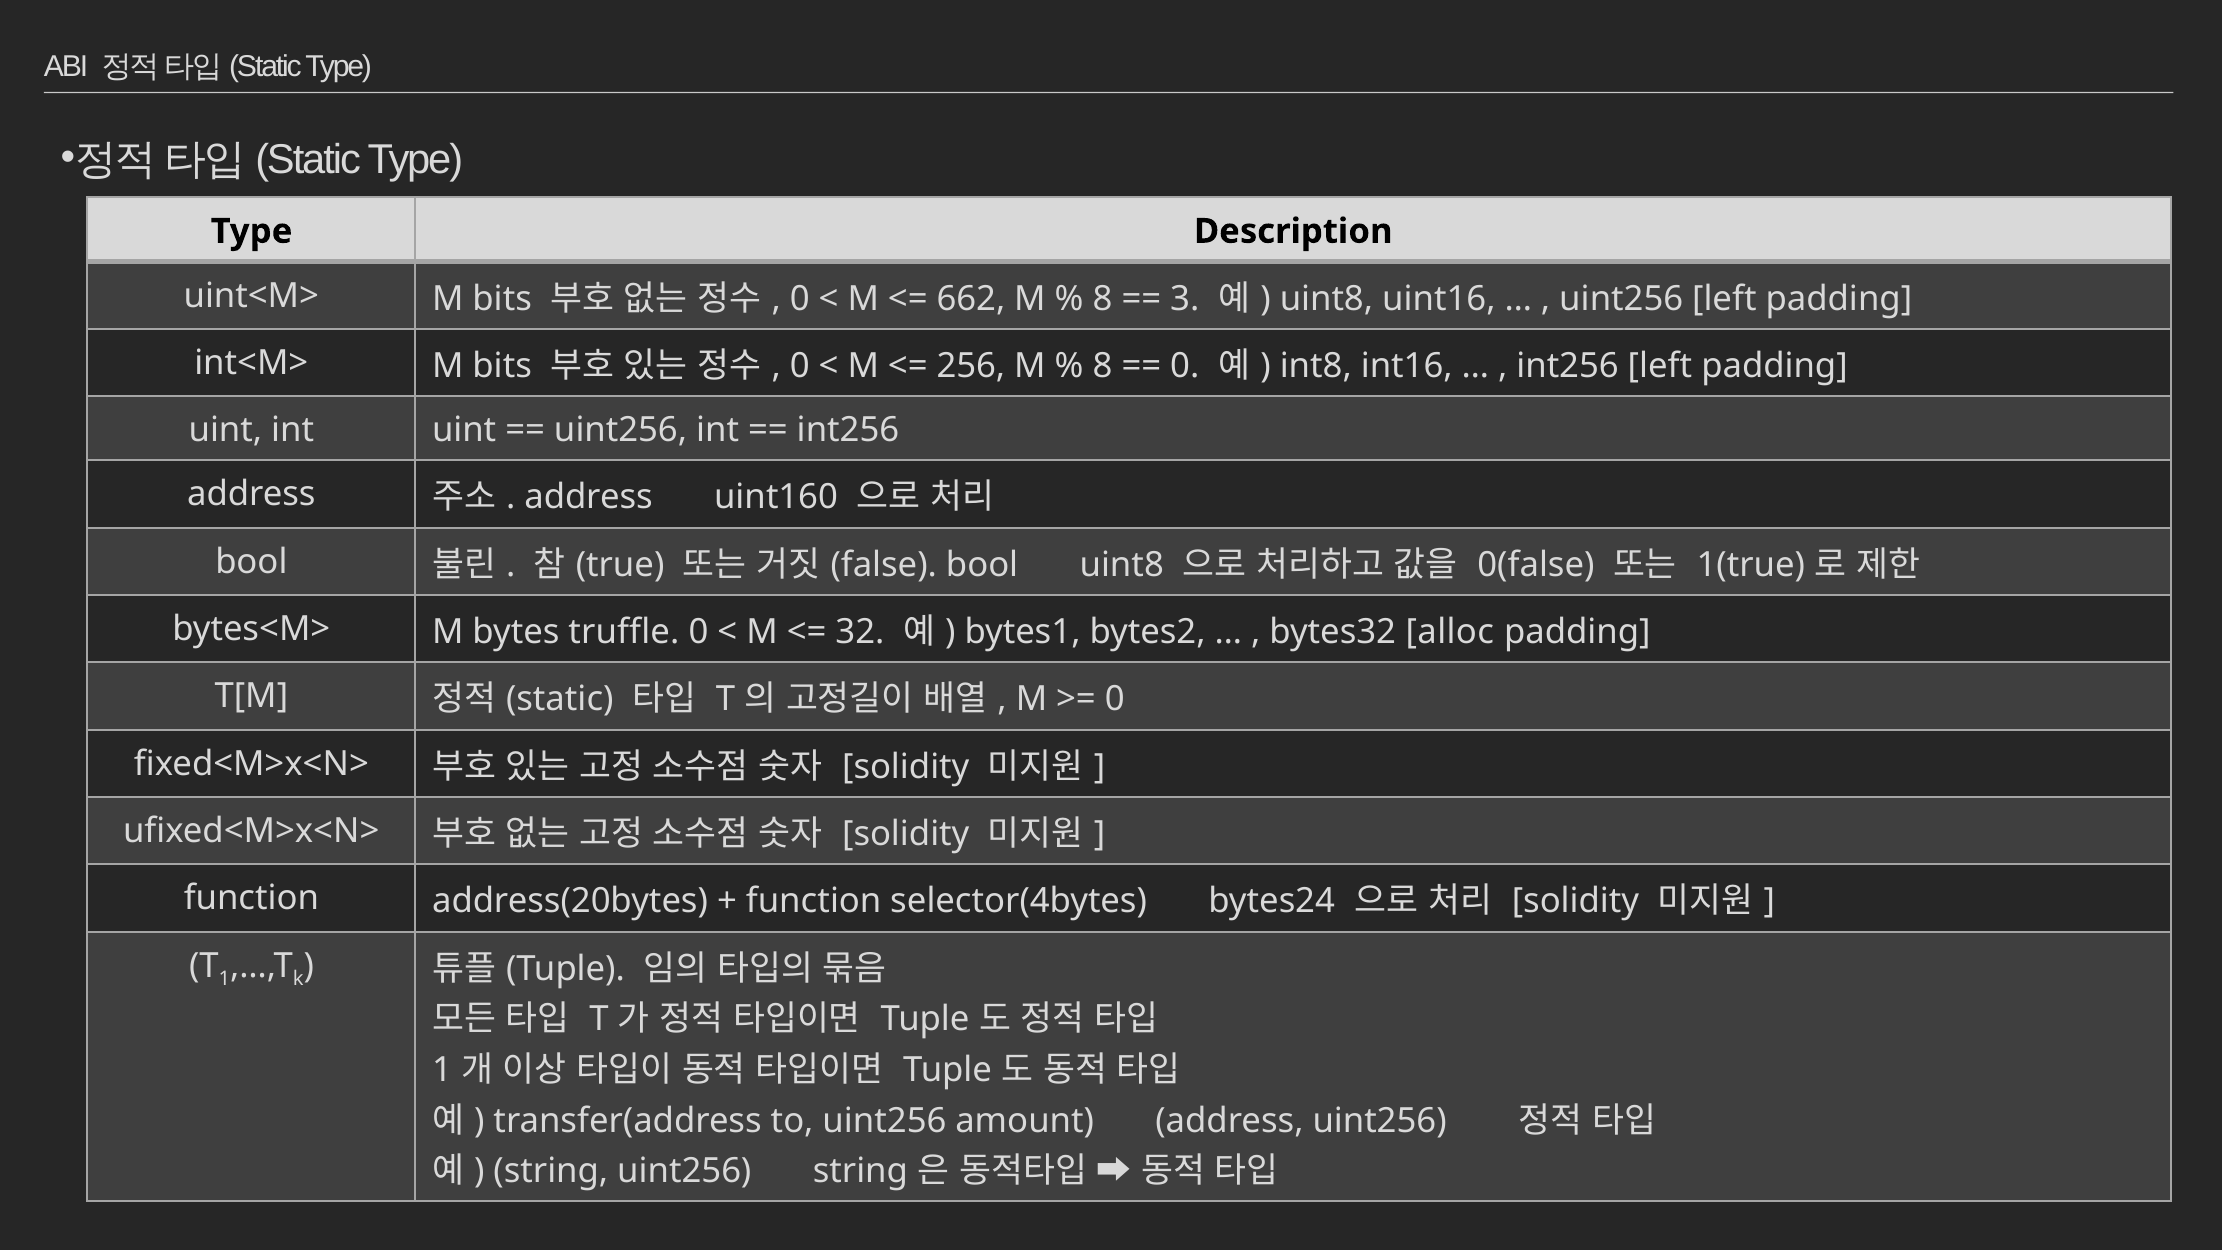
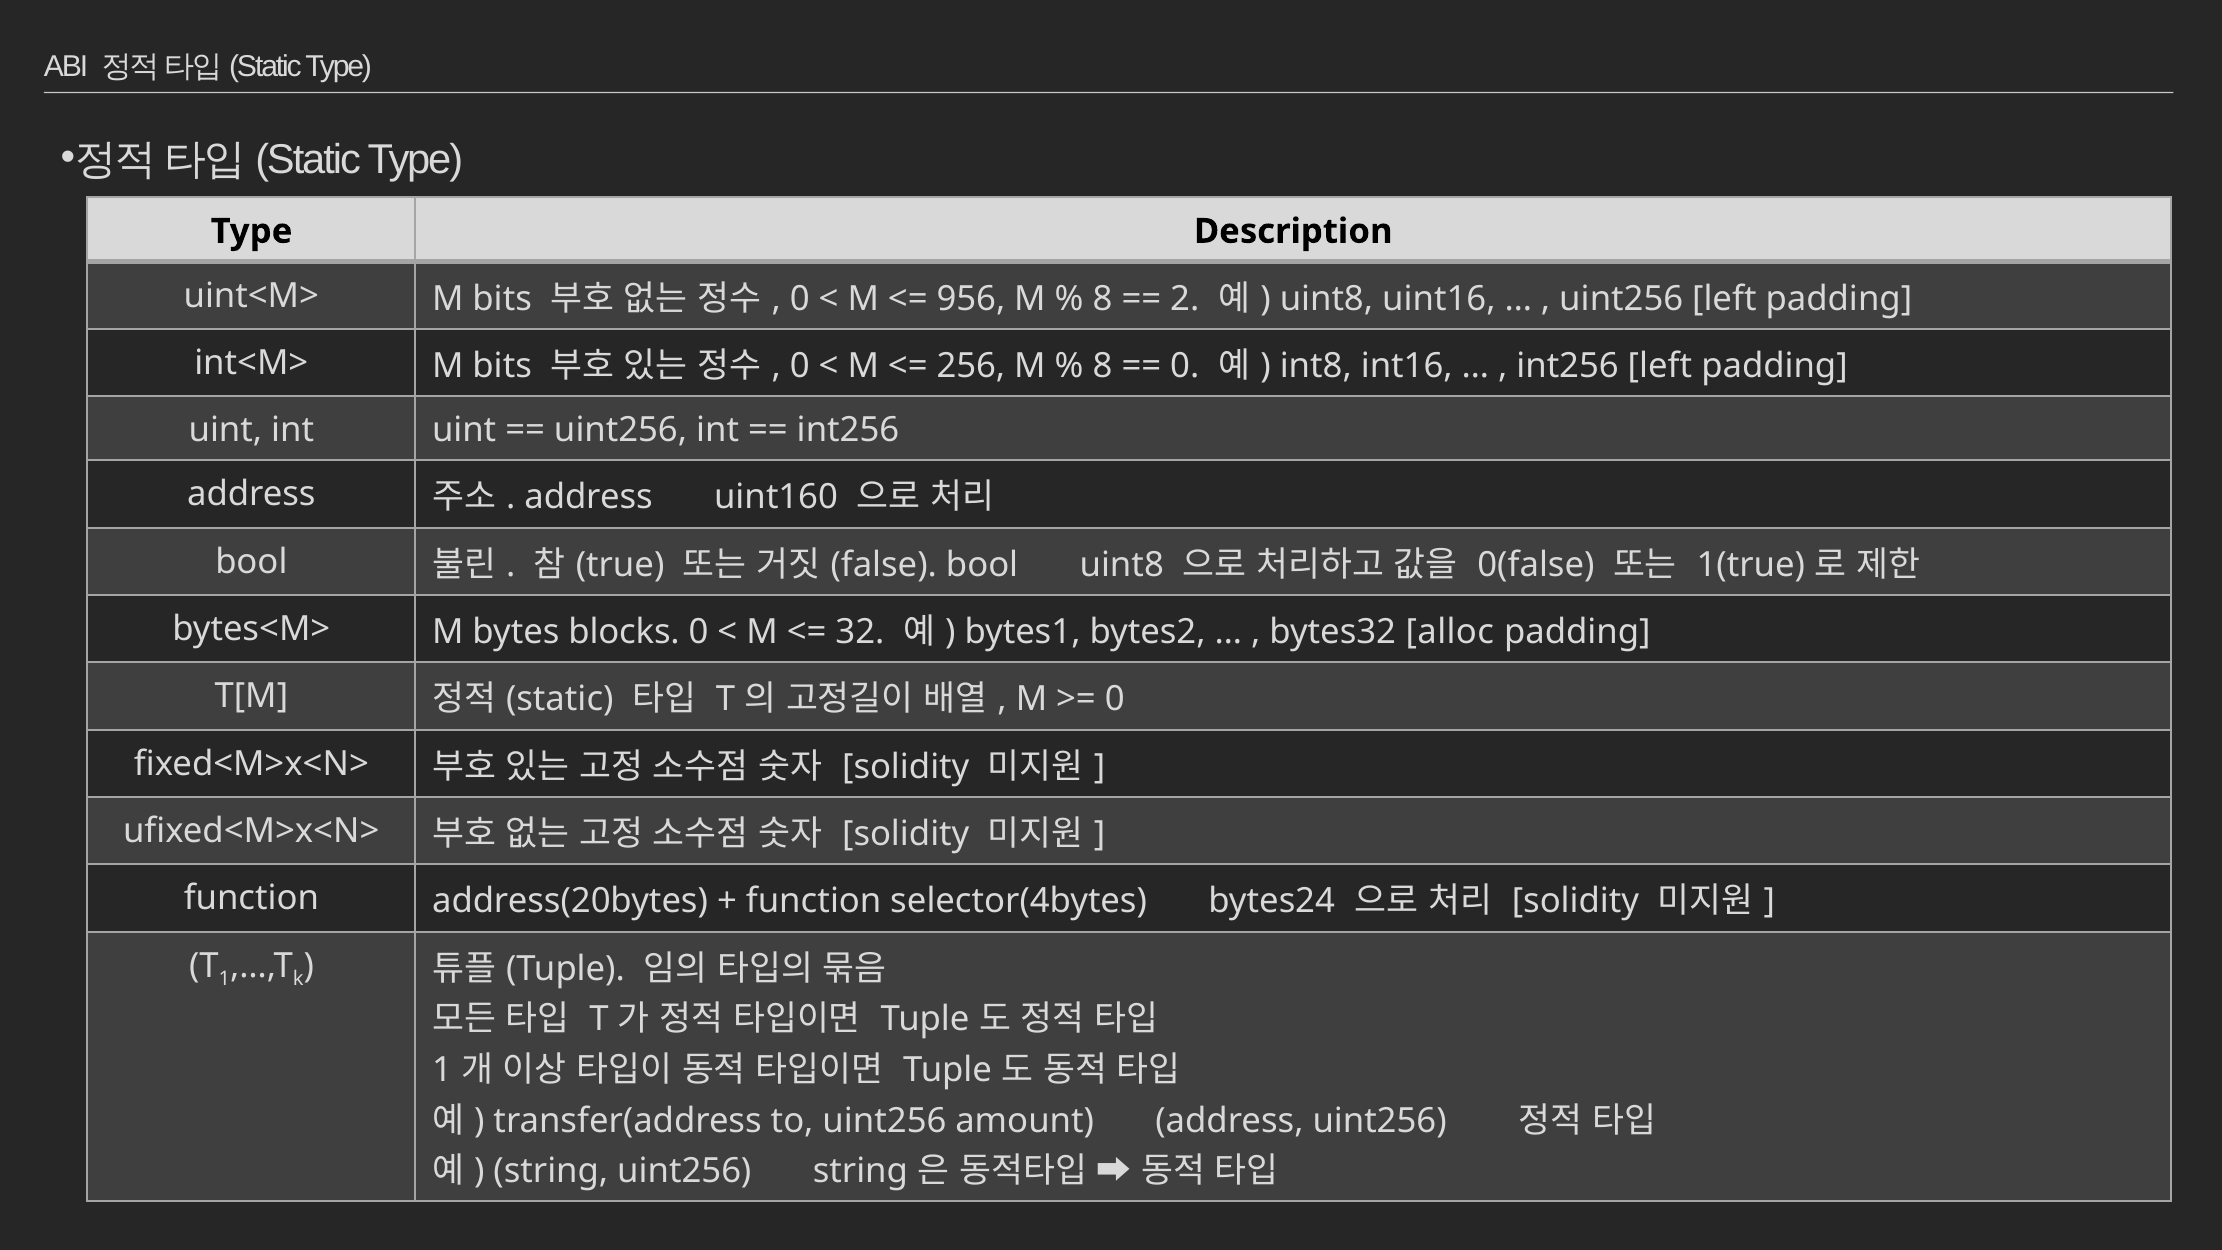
662: 662 -> 956
3: 3 -> 2
truffle: truffle -> blocks
